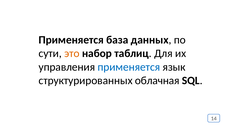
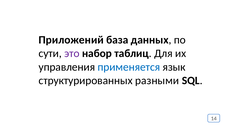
Применяется at (71, 40): Применяется -> Приложений
это colour: orange -> purple
облачная: облачная -> разными
